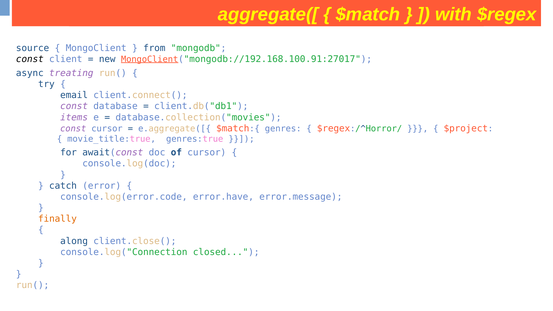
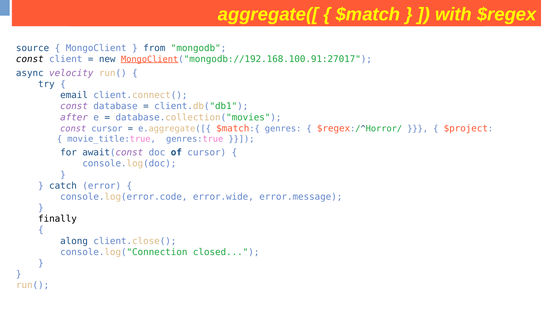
treating: treating -> velocity
items: items -> after
error.have: error.have -> error.wide
finally colour: orange -> black
